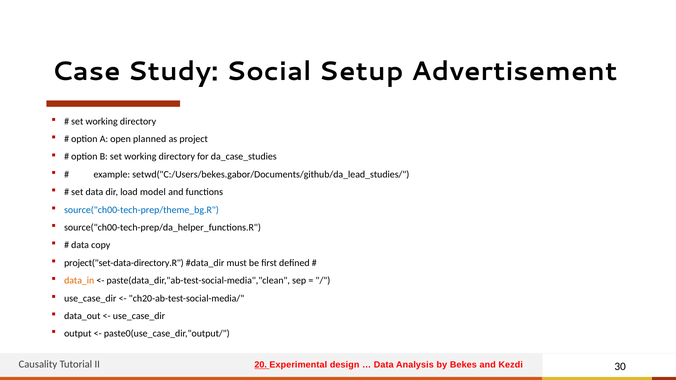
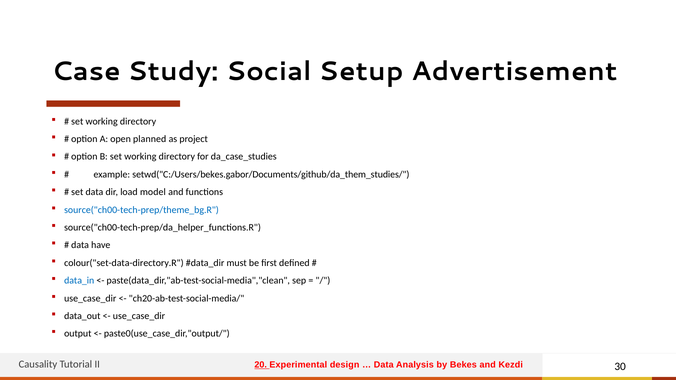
setwd("C:/Users/bekes.gabor/Documents/github/da_lead_studies/: setwd("C:/Users/bekes.gabor/Documents/github/da_lead_studies/ -> setwd("C:/Users/bekes.gabor/Documents/github/da_them_studies/
copy: copy -> have
project("set-data-directory.R: project("set-data-directory.R -> colour("set-data-directory.R
data_in colour: orange -> blue
